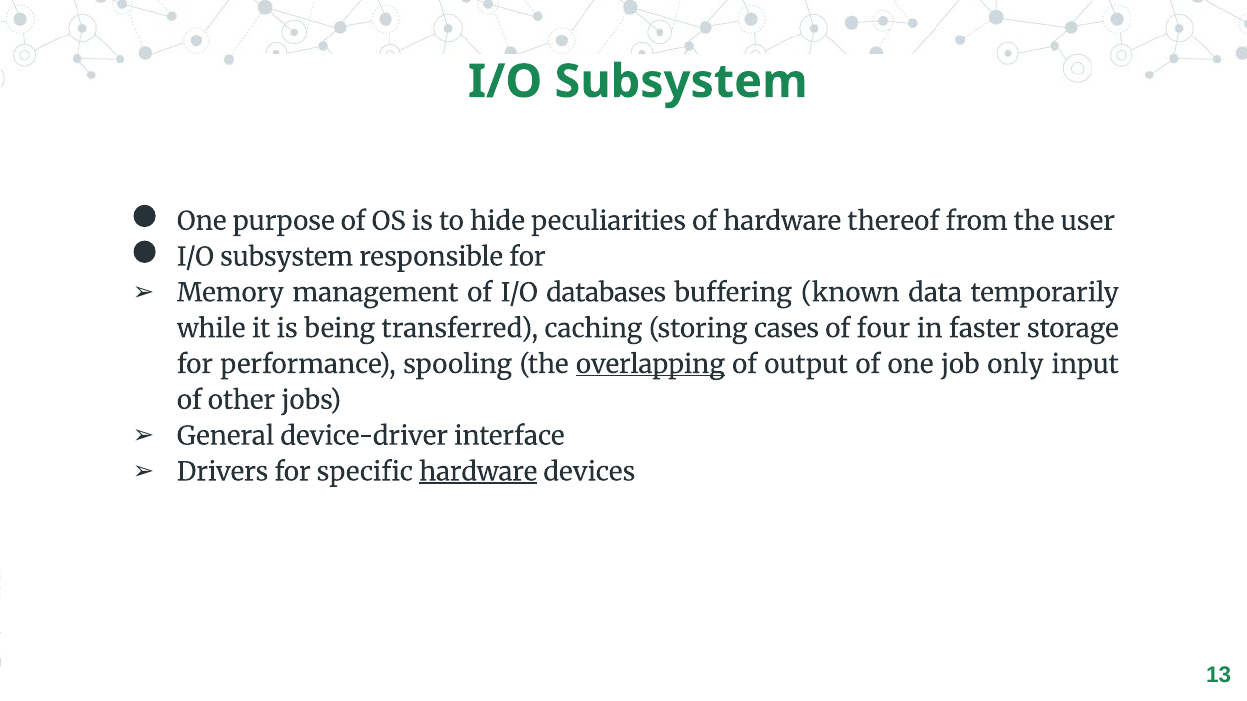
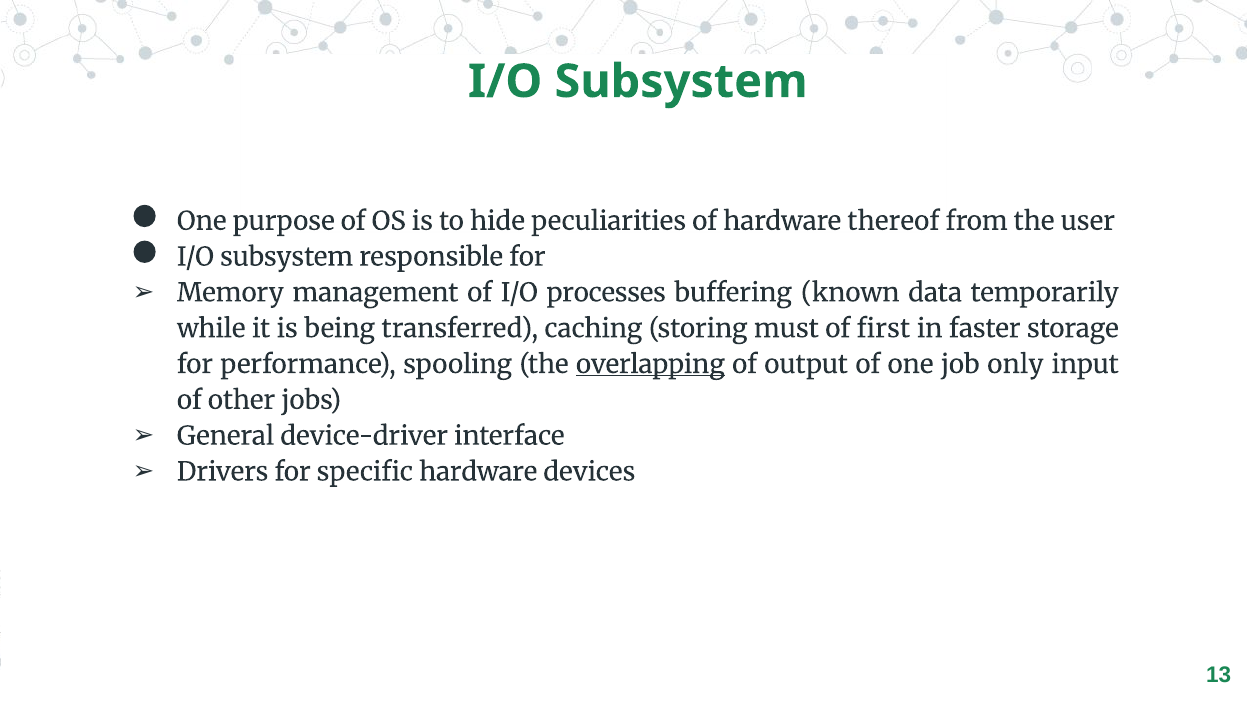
databases: databases -> processes
cases: cases -> must
four: four -> first
hardware at (478, 472) underline: present -> none
